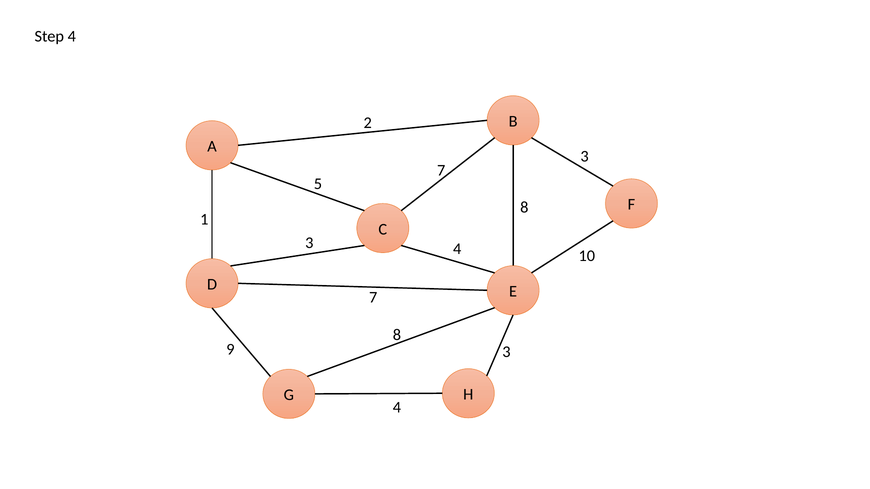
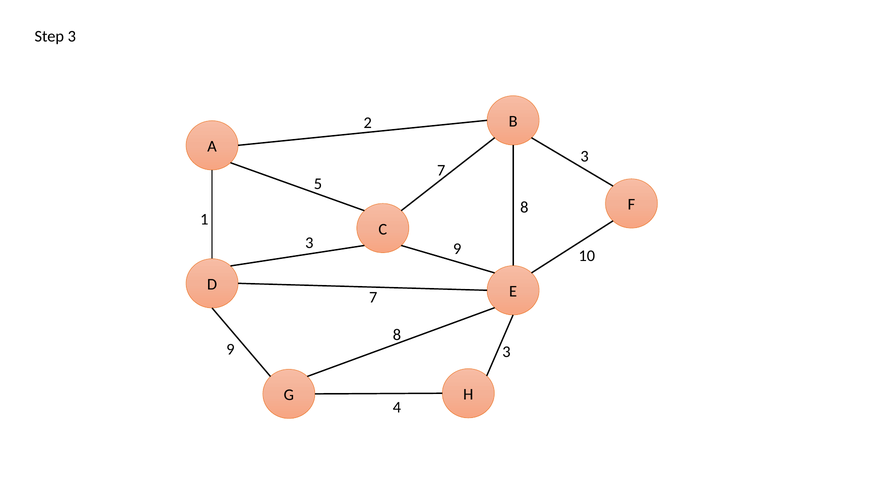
Step 4: 4 -> 3
4 at (457, 249): 4 -> 9
